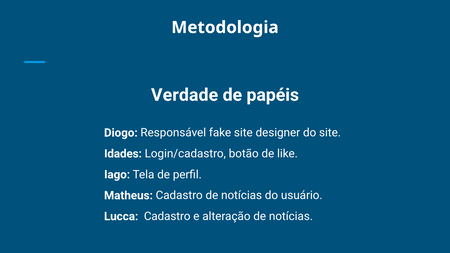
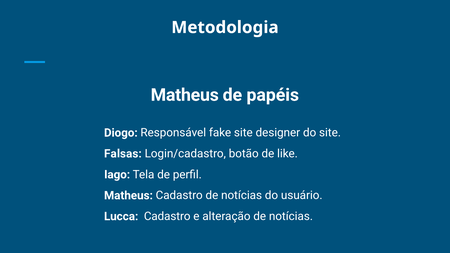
Verdade at (185, 95): Verdade -> Matheus
Idades: Idades -> Falsas
